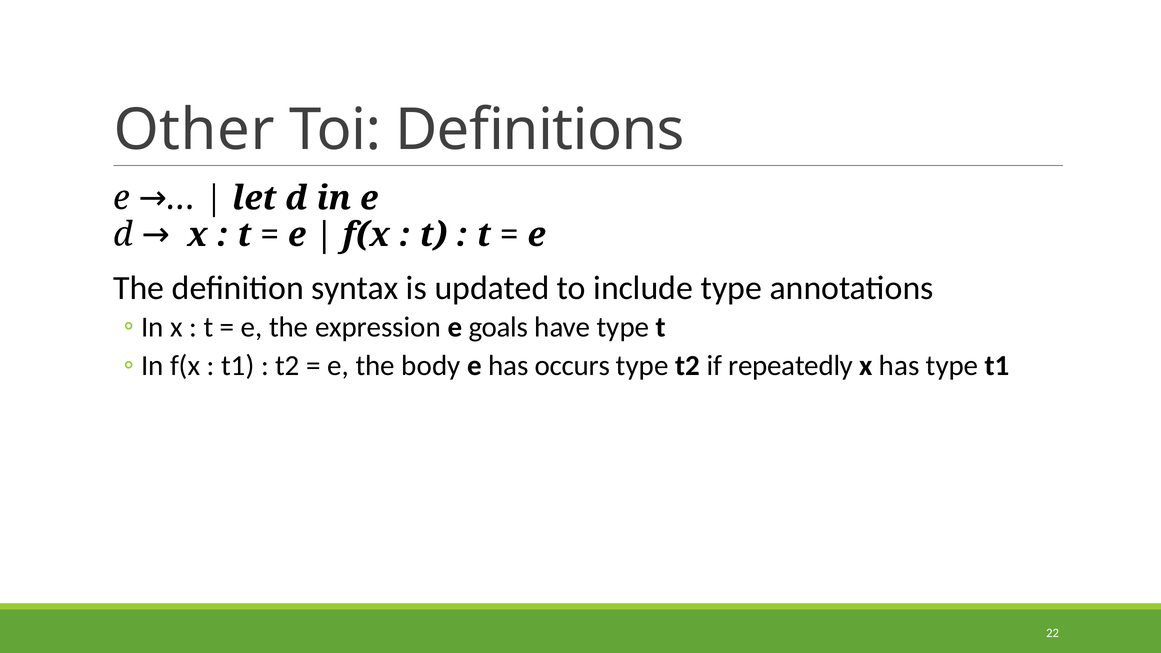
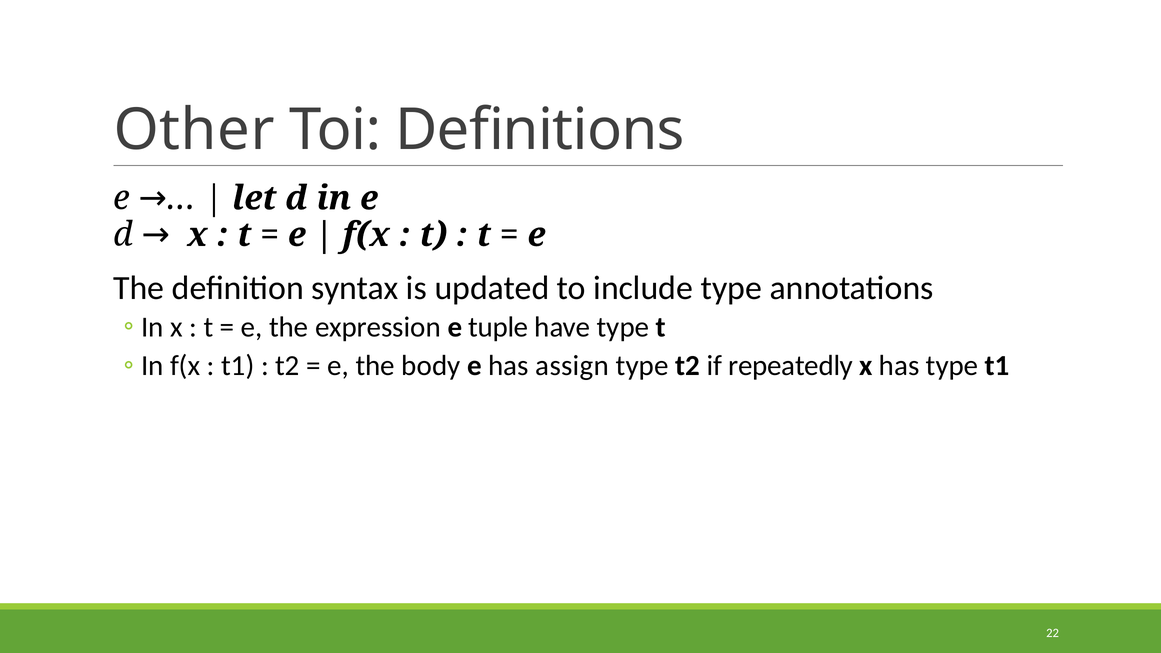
goals: goals -> tuple
occurs: occurs -> assign
